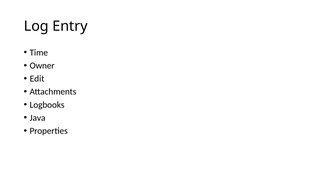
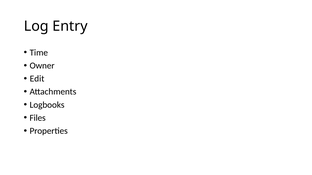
Java: Java -> Files
